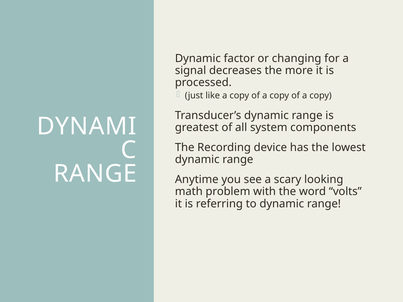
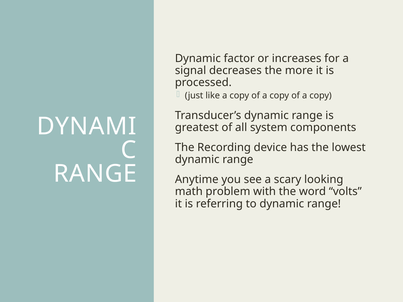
changing: changing -> increases
